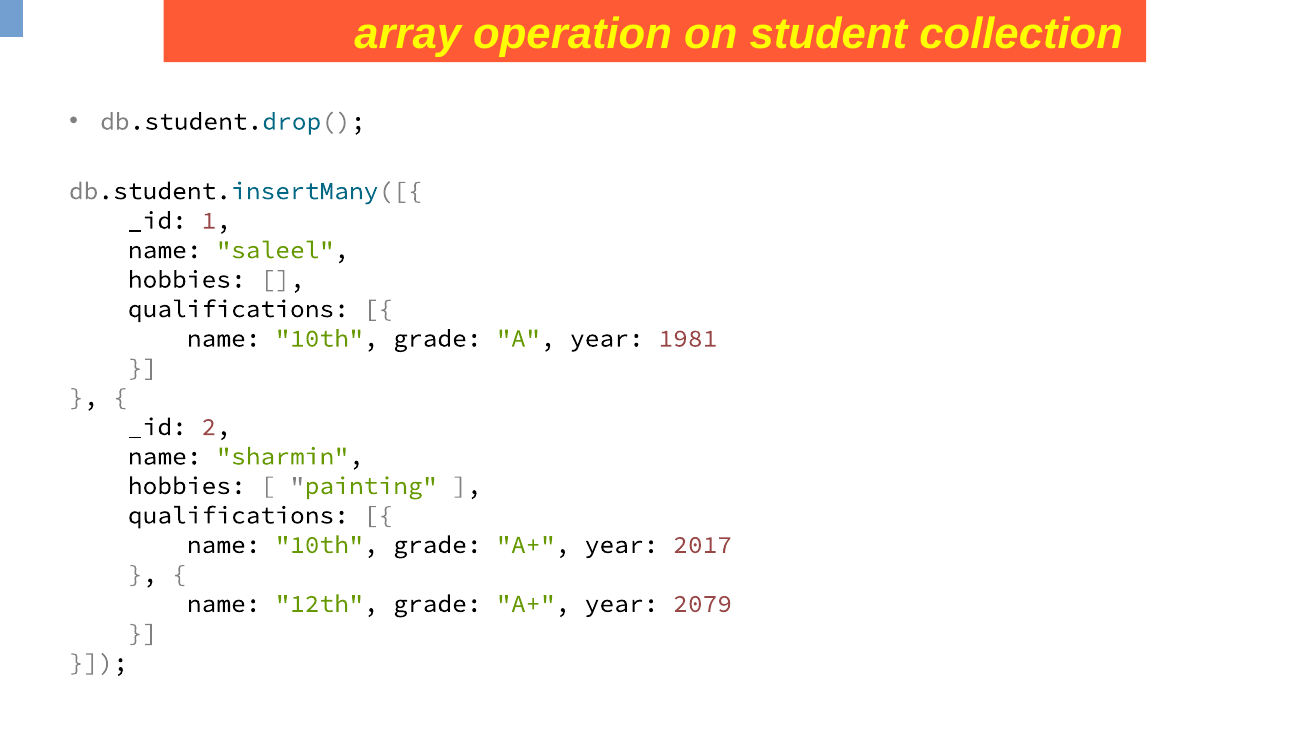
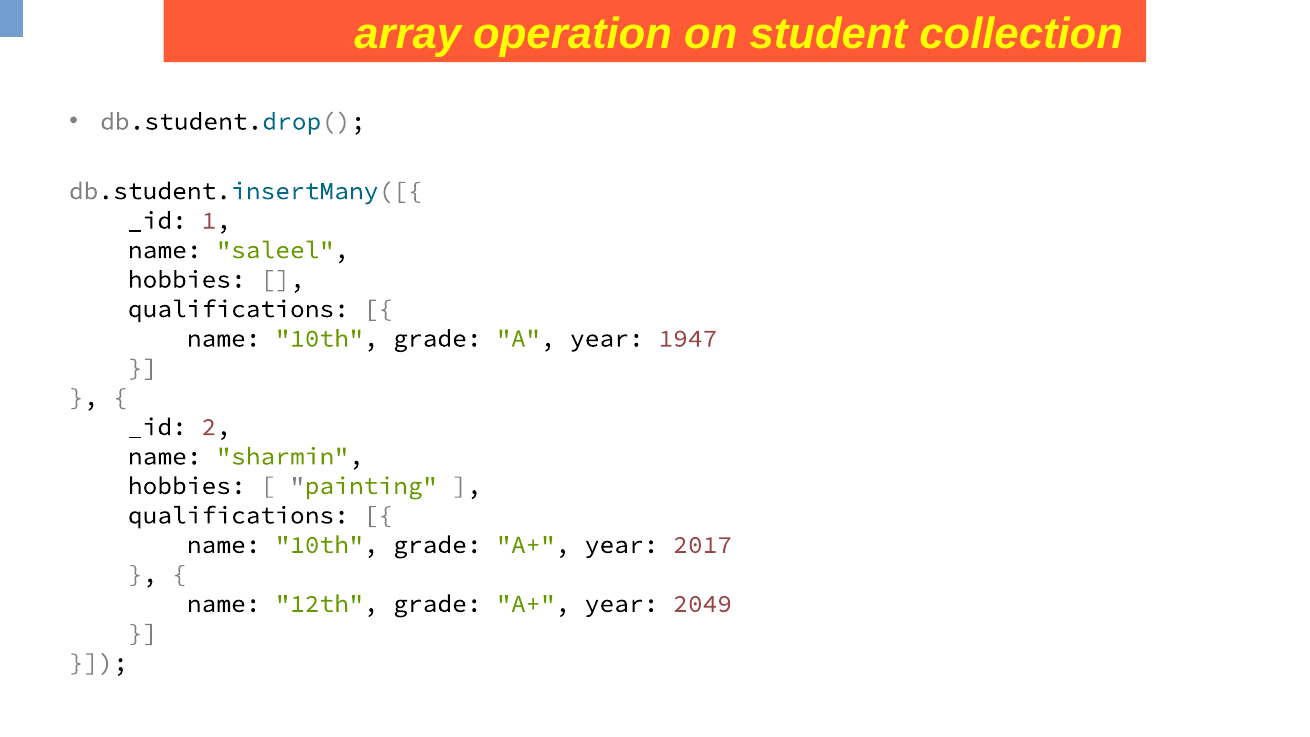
1981: 1981 -> 1947
2079: 2079 -> 2049
